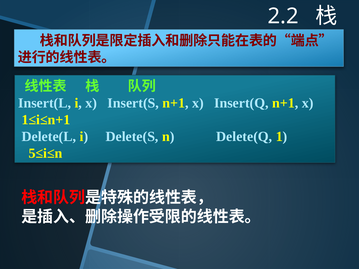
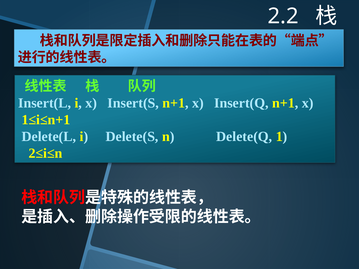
5≤i≤n: 5≤i≤n -> 2≤i≤n
